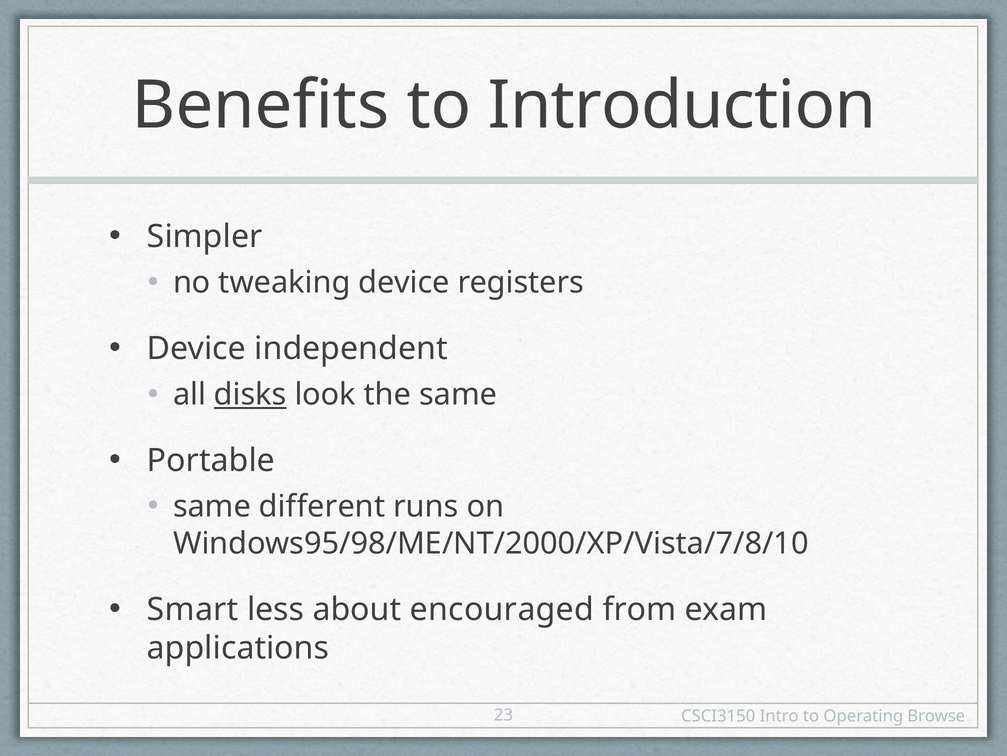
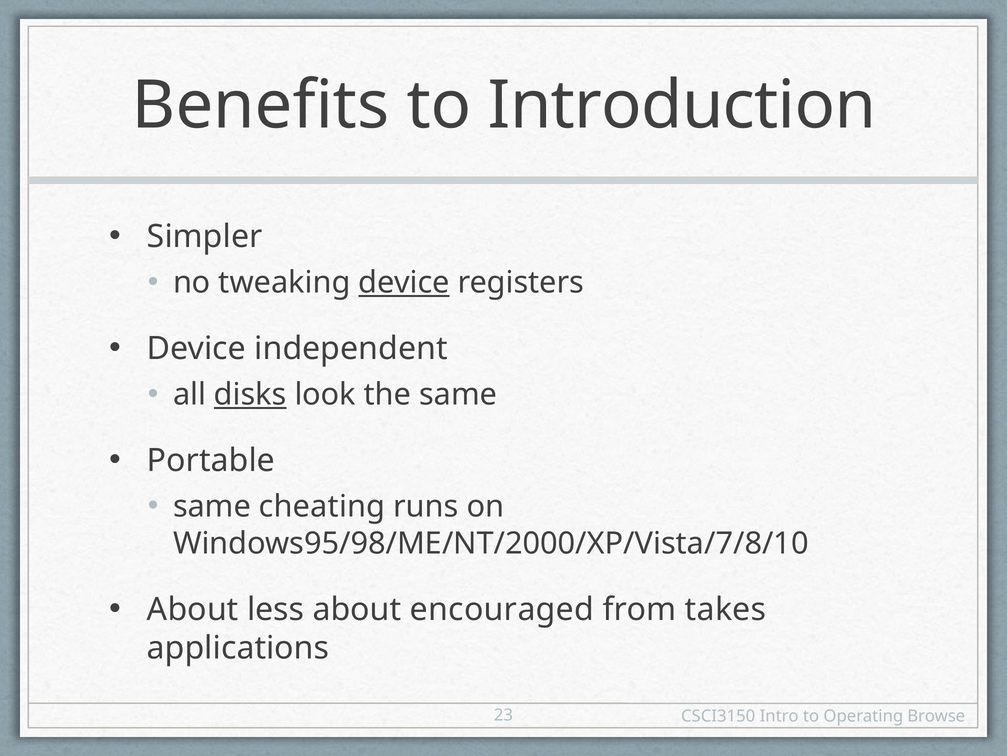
device at (404, 282) underline: none -> present
different: different -> cheating
Smart at (193, 609): Smart -> About
exam: exam -> takes
